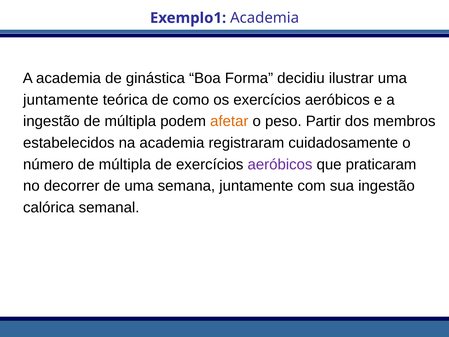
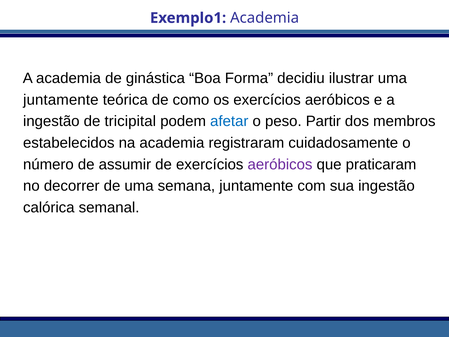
ingestão de múltipla: múltipla -> tricipital
afetar colour: orange -> blue
número de múltipla: múltipla -> assumir
